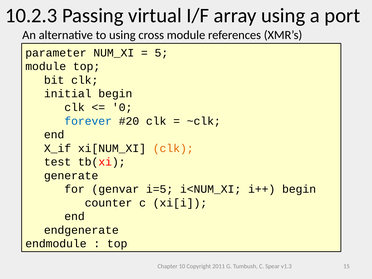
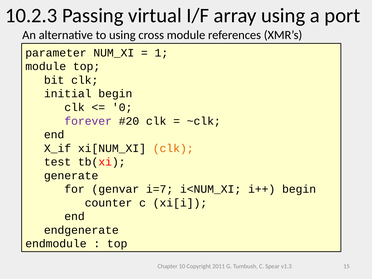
5: 5 -> 1
forever colour: blue -> purple
i=5: i=5 -> i=7
